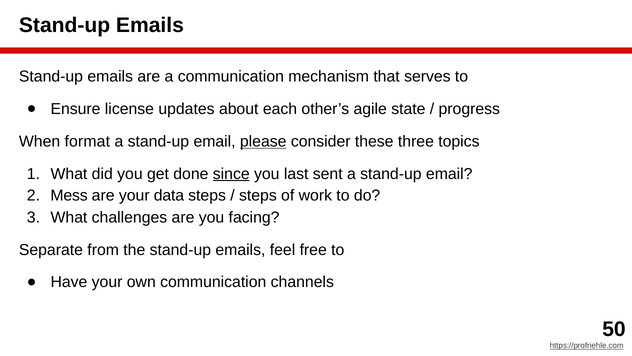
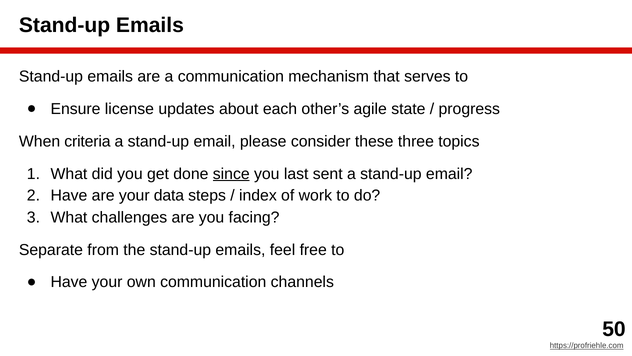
format: format -> criteria
please underline: present -> none
Mess at (69, 195): Mess -> Have
steps at (258, 195): steps -> index
